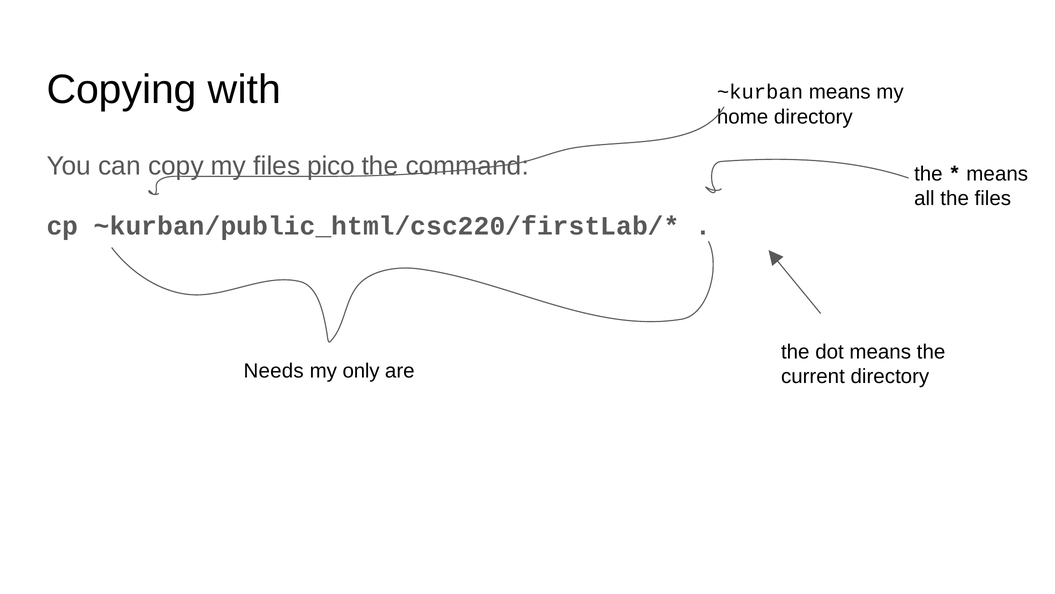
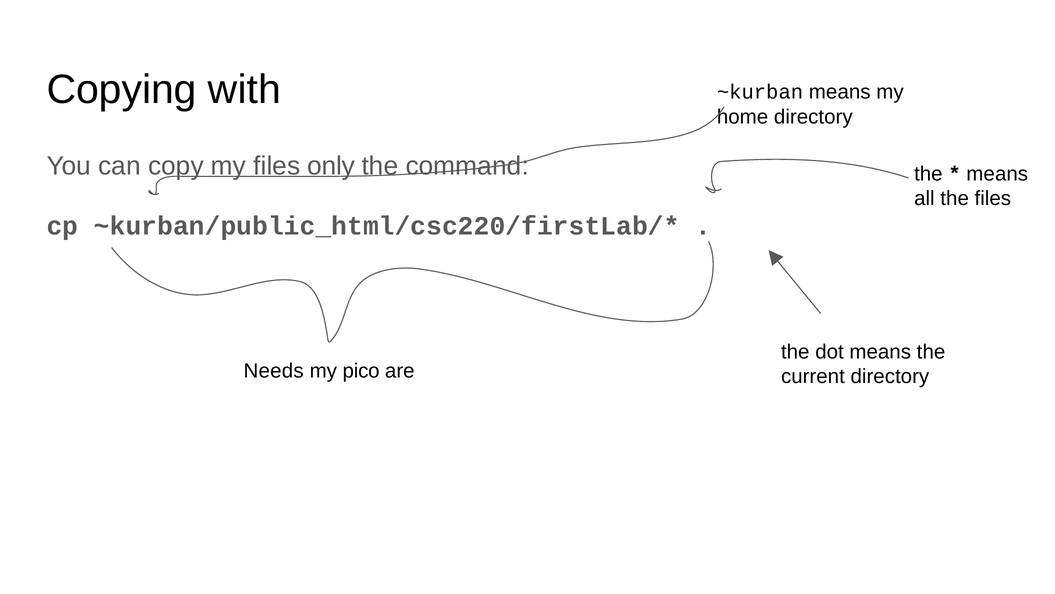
pico: pico -> only
only: only -> pico
